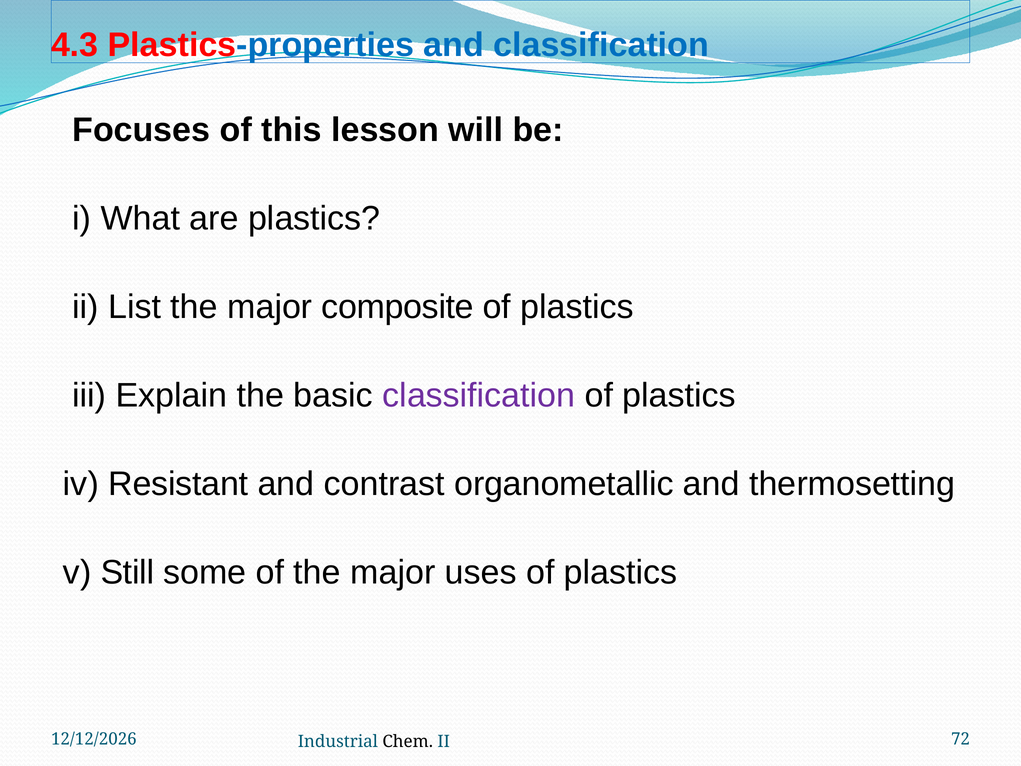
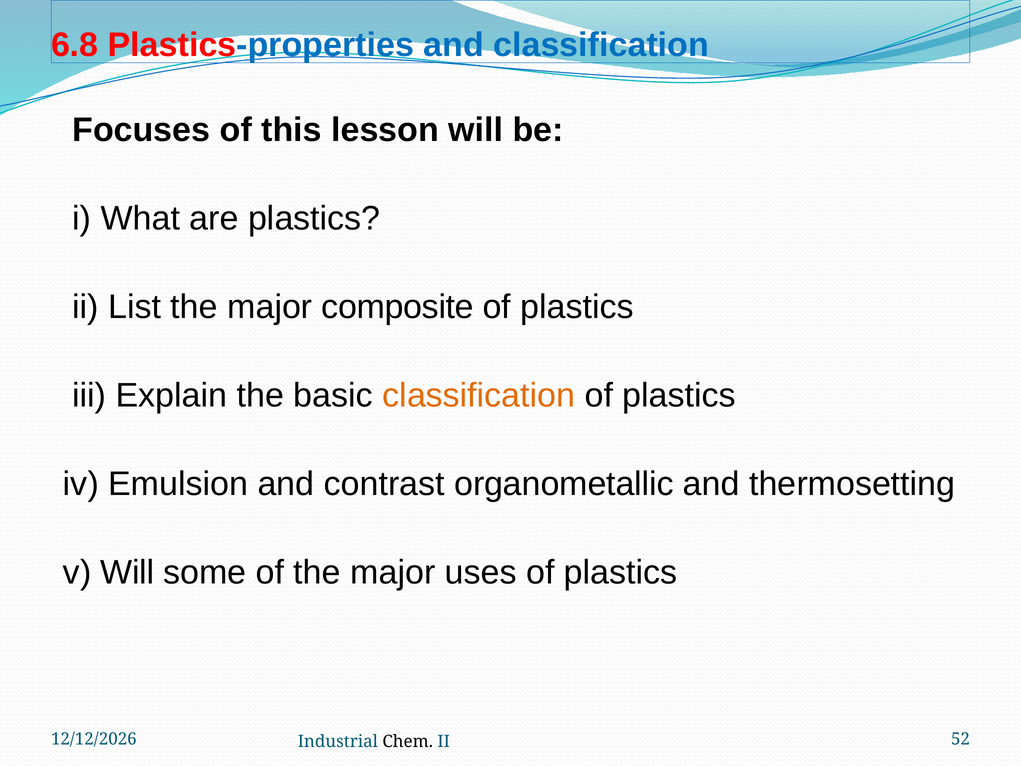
4.3: 4.3 -> 6.8
classification at (479, 395) colour: purple -> orange
Resistant: Resistant -> Emulsion
v Still: Still -> Will
72: 72 -> 52
